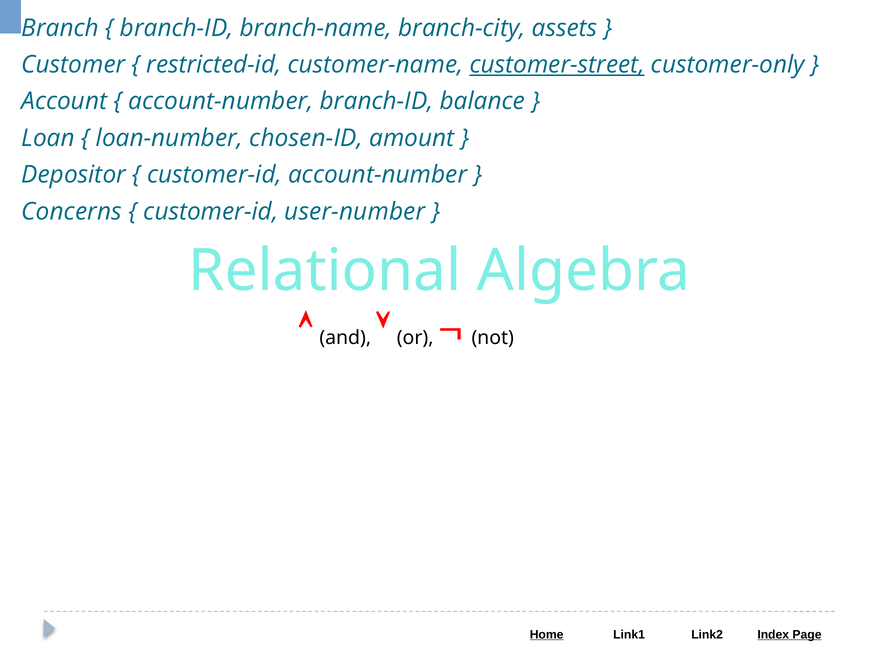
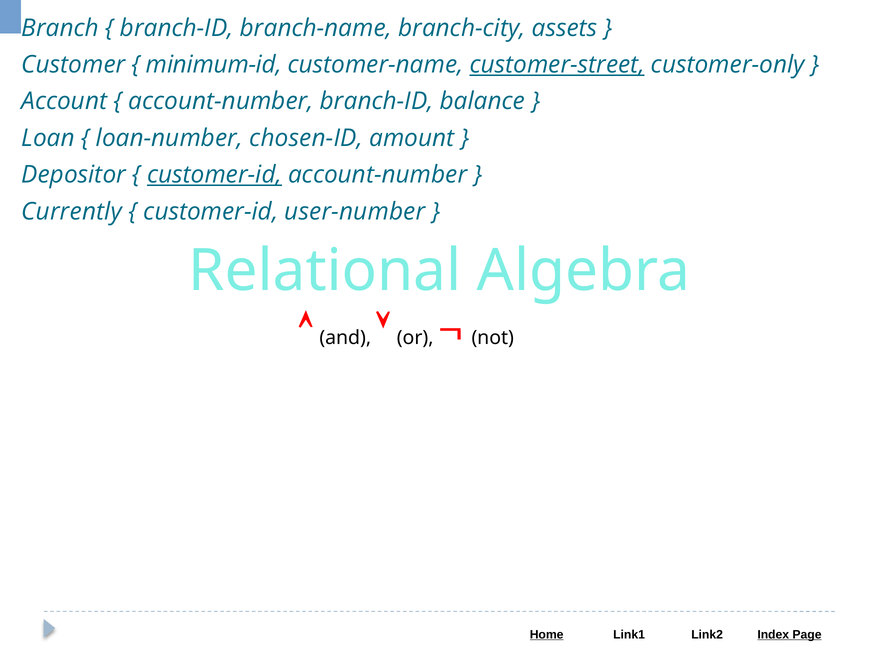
restricted-id: restricted-id -> minimum-id
customer-id at (214, 175) underline: none -> present
Concerns: Concerns -> Currently
